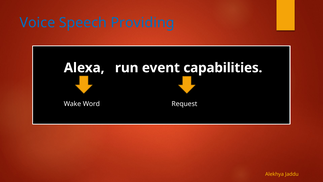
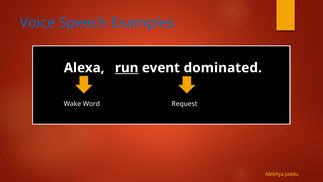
Providing: Providing -> Examples
run underline: none -> present
capabilities: capabilities -> dominated
